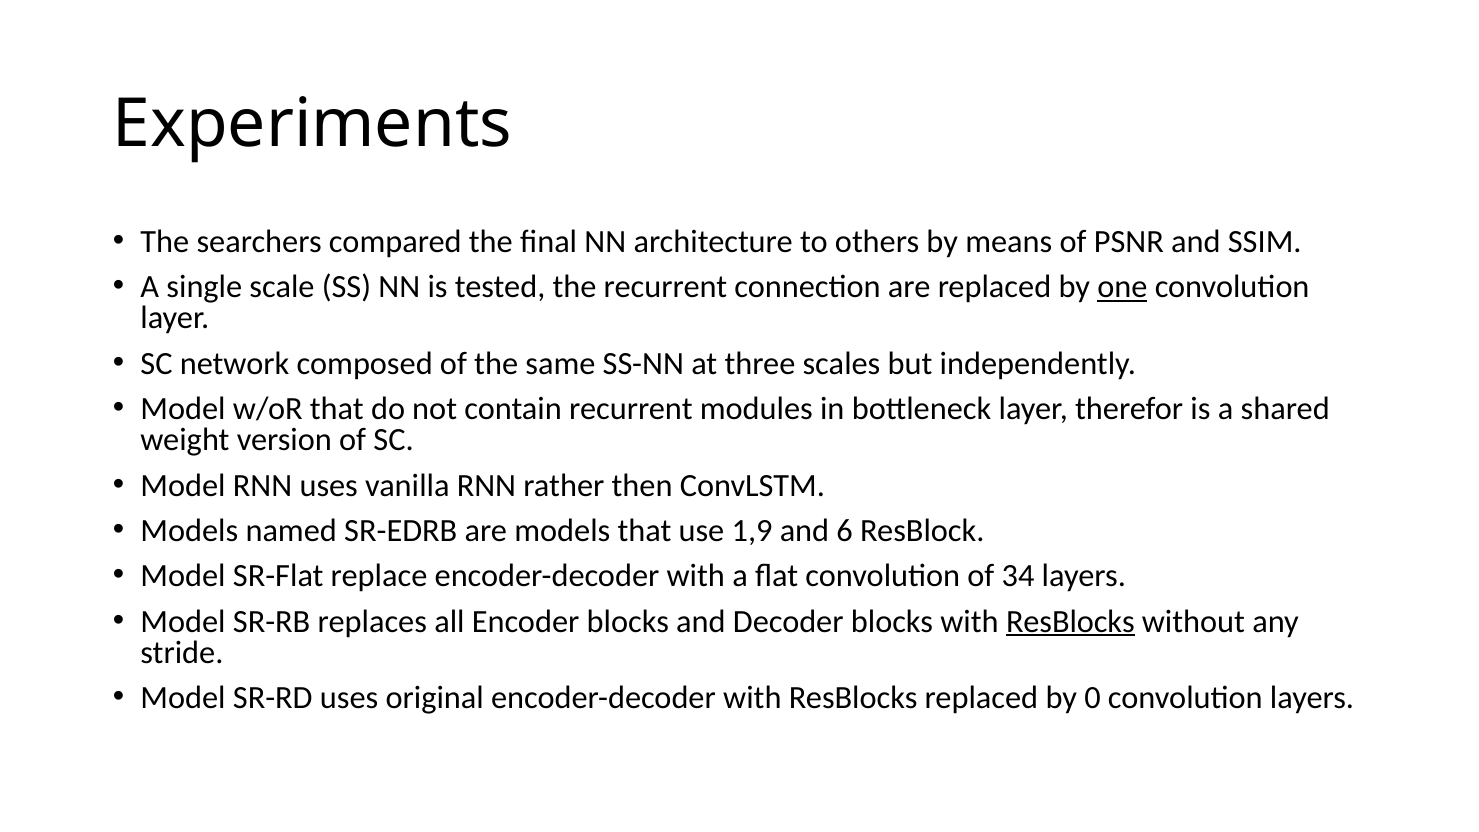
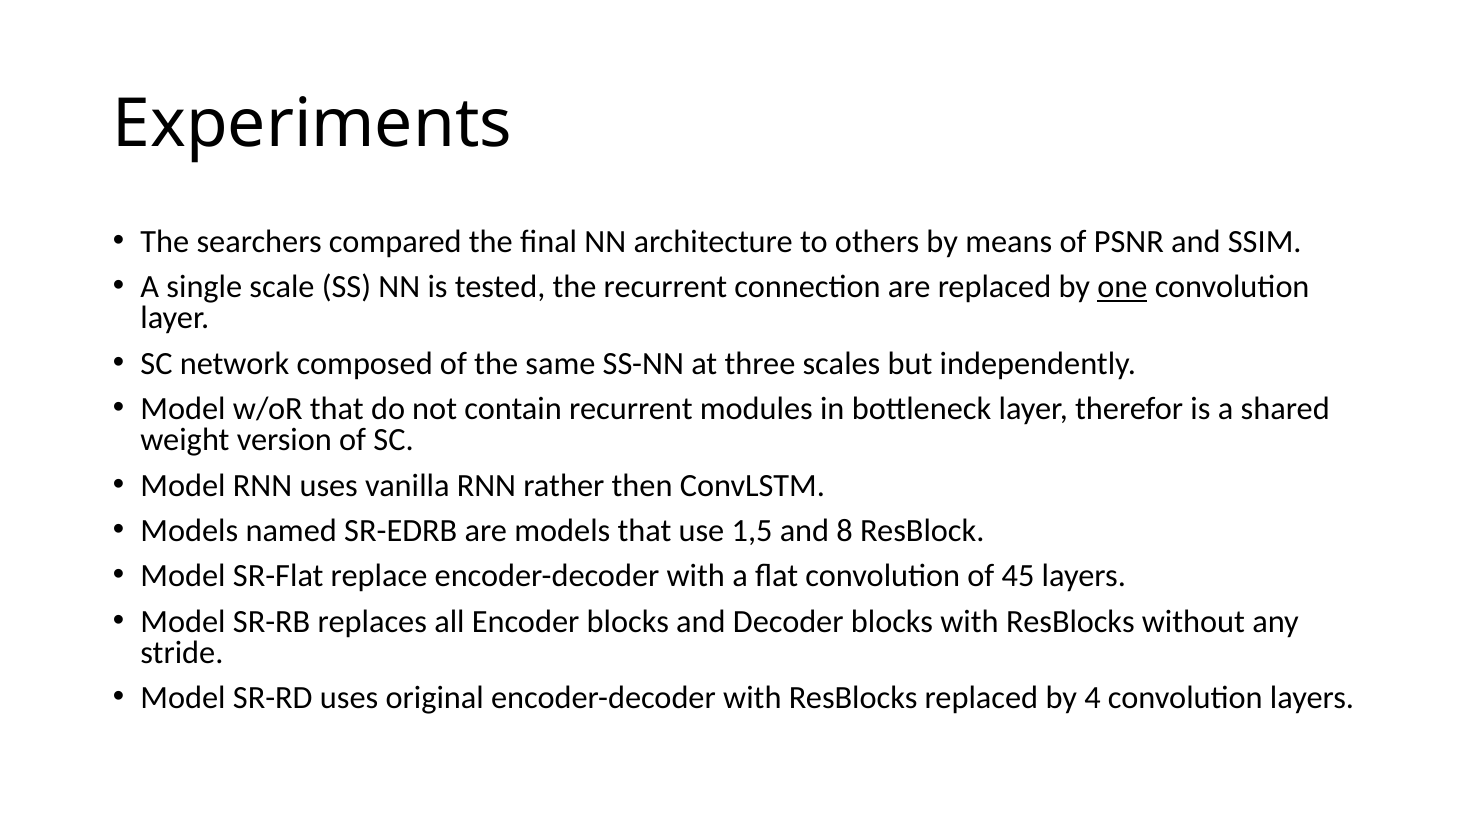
1,9: 1,9 -> 1,5
6: 6 -> 8
34: 34 -> 45
ResBlocks at (1070, 621) underline: present -> none
0: 0 -> 4
